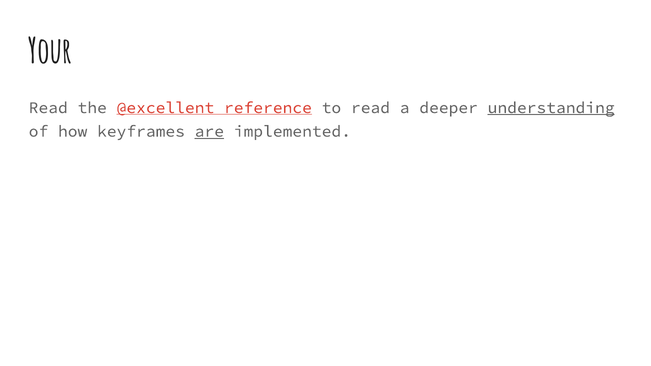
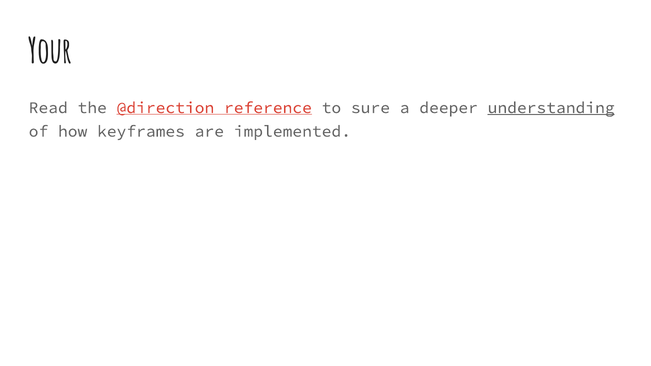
@excellent: @excellent -> @direction
to read: read -> sure
are underline: present -> none
